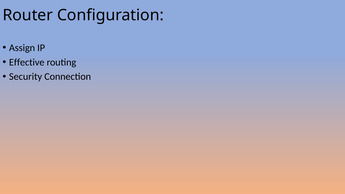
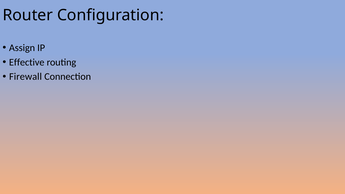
Security: Security -> Firewall
